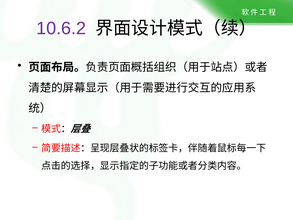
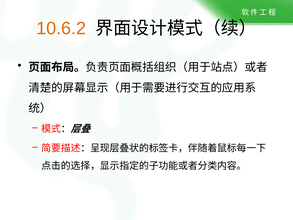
10.6.2 colour: purple -> orange
